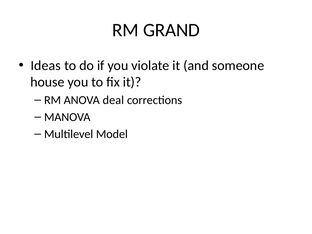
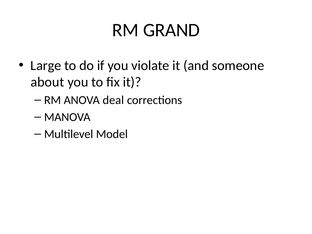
Ideas: Ideas -> Large
house: house -> about
